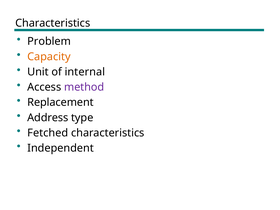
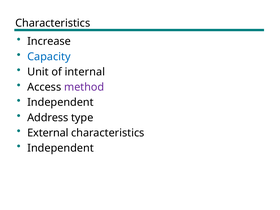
Problem: Problem -> Increase
Capacity colour: orange -> blue
Replacement at (60, 102): Replacement -> Independent
Fetched: Fetched -> External
